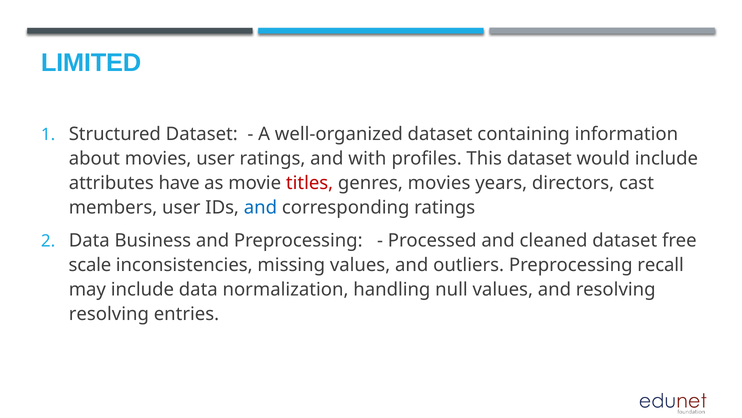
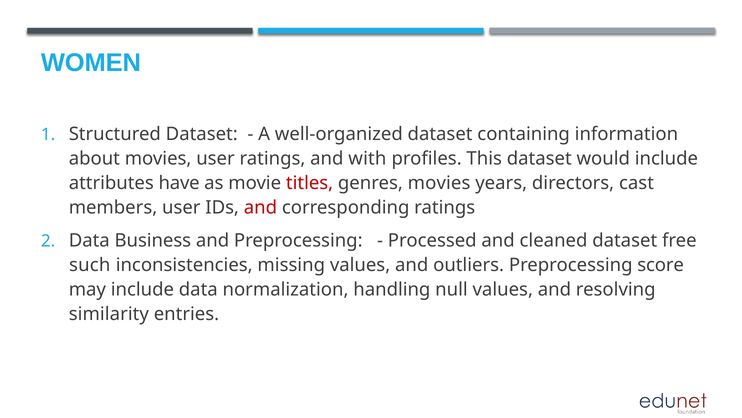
LIMITED: LIMITED -> WOMEN
and at (260, 207) colour: blue -> red
scale: scale -> such
recall: recall -> score
resolving at (109, 314): resolving -> similarity
